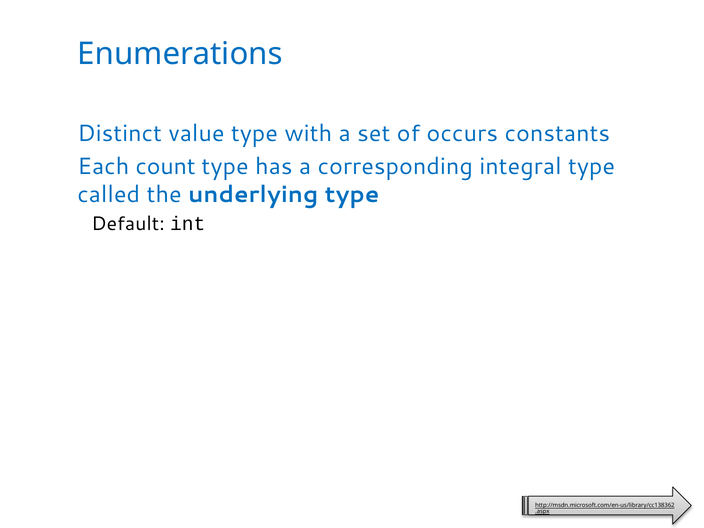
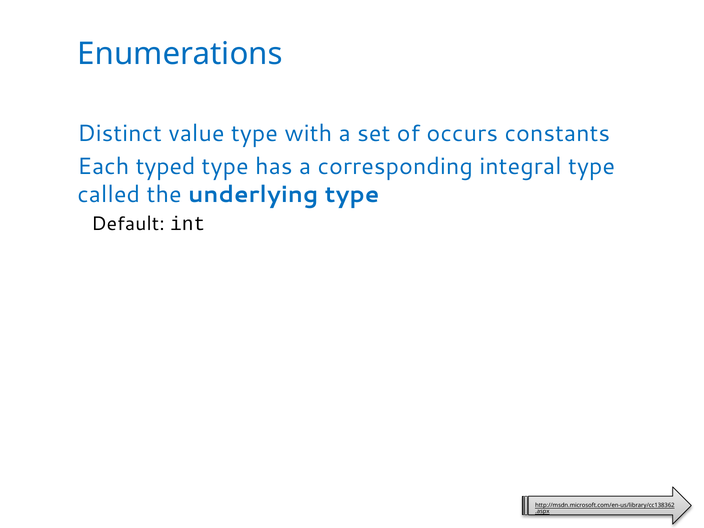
count: count -> typed
